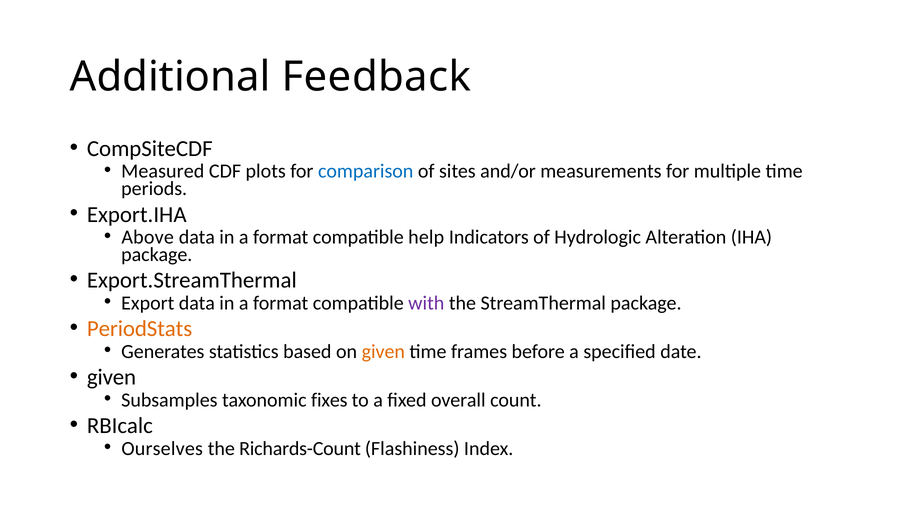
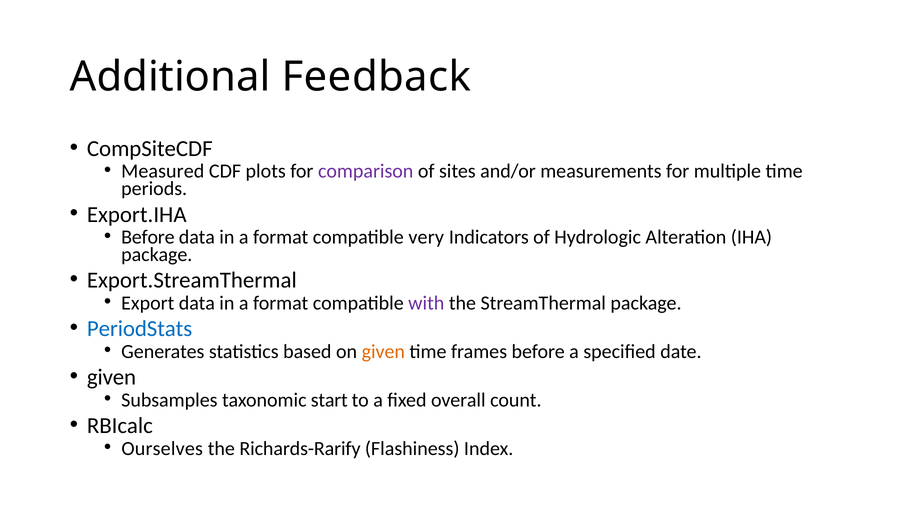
comparison colour: blue -> purple
Above at (148, 237): Above -> Before
help: help -> very
PeriodStats colour: orange -> blue
fixes: fixes -> start
Richards-Count: Richards-Count -> Richards-Rarify
